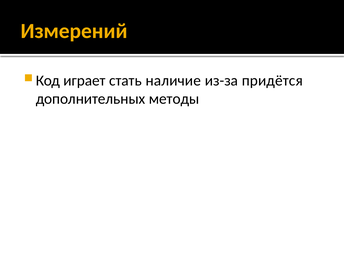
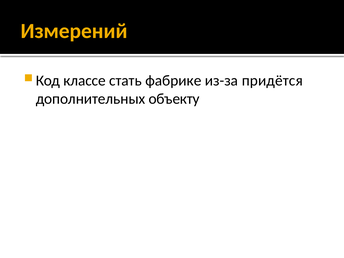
играет: играет -> классе
наличие: наличие -> фабрике
методы: методы -> объекту
